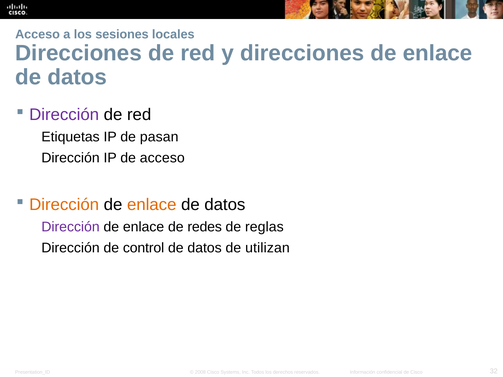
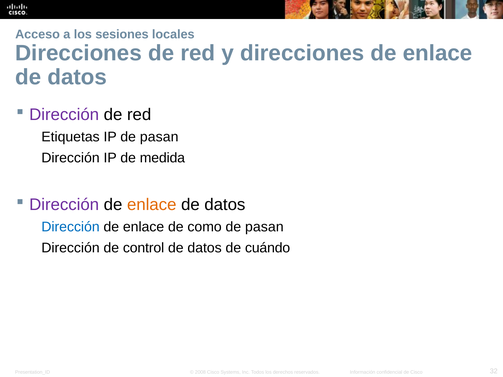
de acceso: acceso -> medida
Dirección at (64, 205) colour: orange -> purple
Dirección at (71, 227) colour: purple -> blue
redes: redes -> como
reglas at (264, 227): reglas -> pasan
utilizan: utilizan -> cuándo
